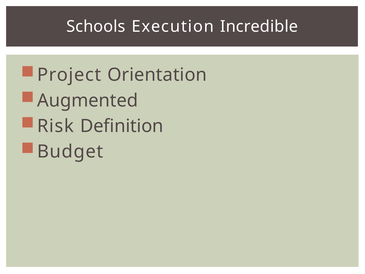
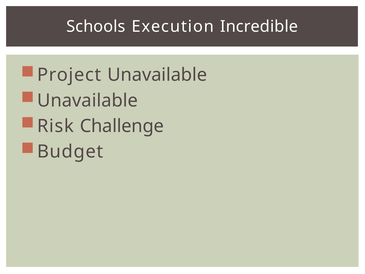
Project Orientation: Orientation -> Unavailable
Augmented at (88, 100): Augmented -> Unavailable
Definition: Definition -> Challenge
